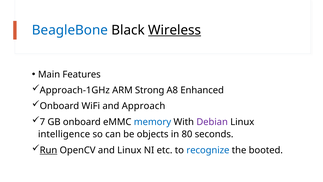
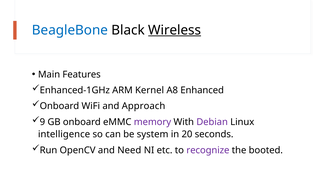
Approach-1GHz: Approach-1GHz -> Enhanced-1GHz
Strong: Strong -> Kernel
7: 7 -> 9
memory colour: blue -> purple
objects: objects -> system
80: 80 -> 20
Run underline: present -> none
and Linux: Linux -> Need
recognize colour: blue -> purple
